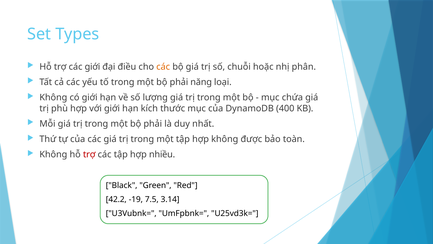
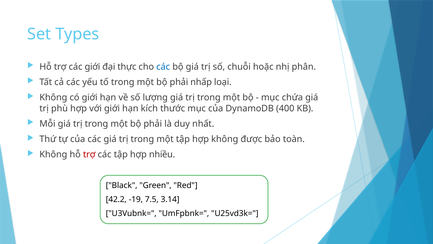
điều: điều -> thực
các at (163, 67) colour: orange -> blue
năng: năng -> nhấp
